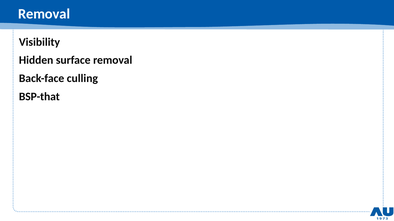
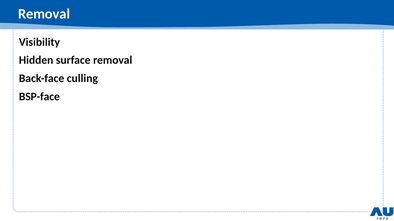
BSP-that: BSP-that -> BSP-face
